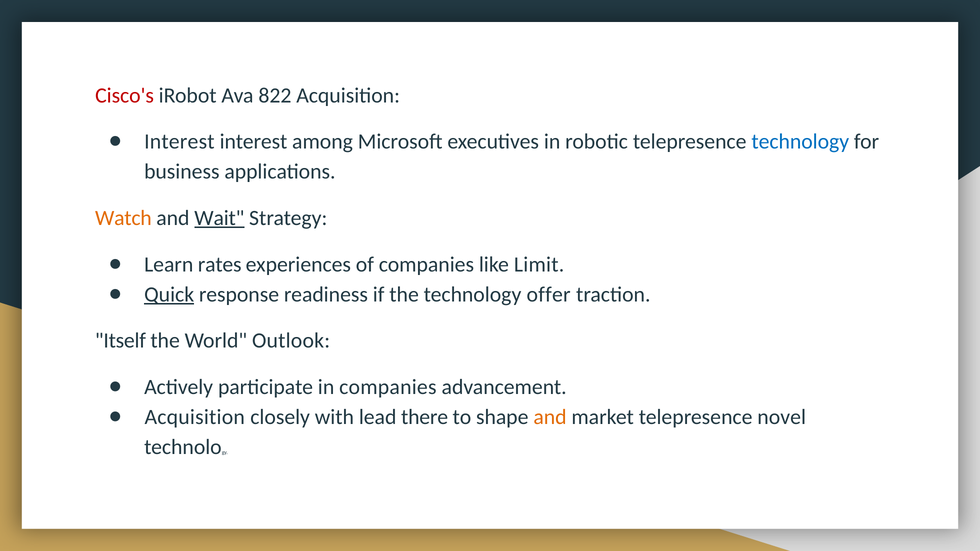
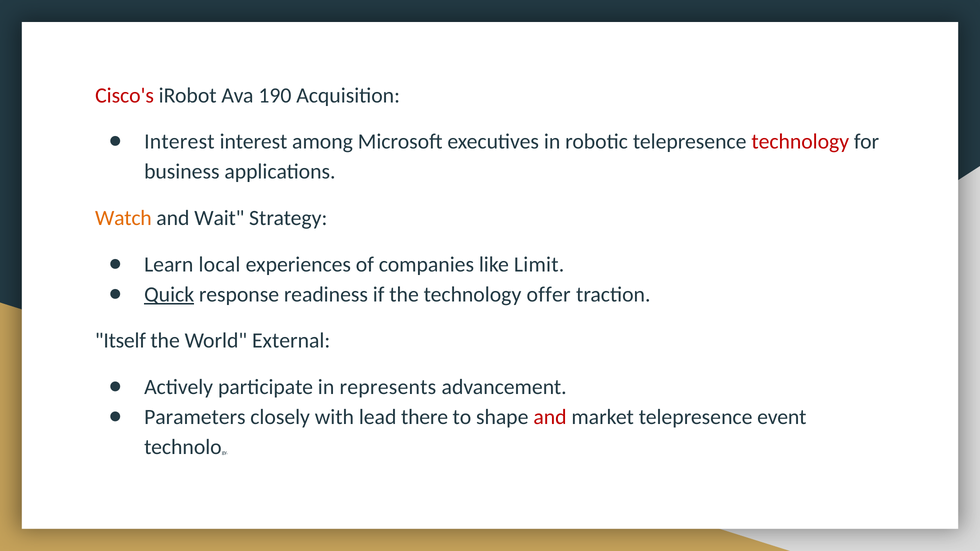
822: 822 -> 190
technology at (800, 142) colour: blue -> red
Wait underline: present -> none
rates: rates -> local
Outlook: Outlook -> External
in companies: companies -> represents
Acquisition at (195, 417): Acquisition -> Parameters
and at (550, 417) colour: orange -> red
novel: novel -> event
